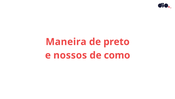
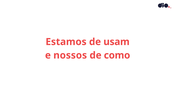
Maneira: Maneira -> Estamos
preto: preto -> usam
